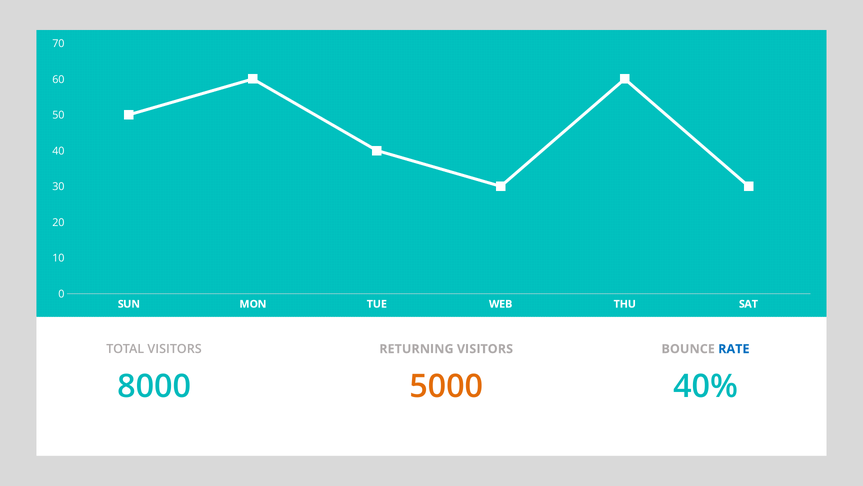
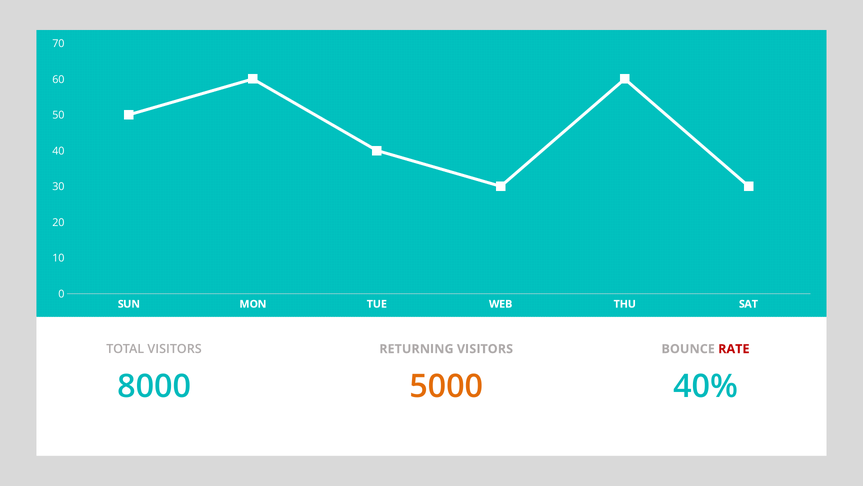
RATE colour: blue -> red
